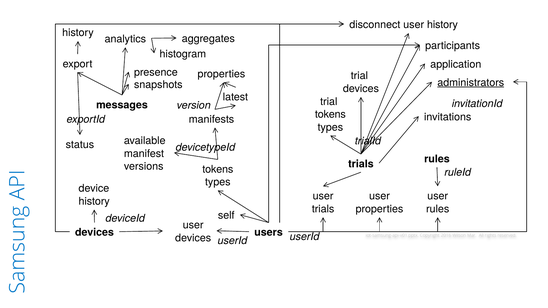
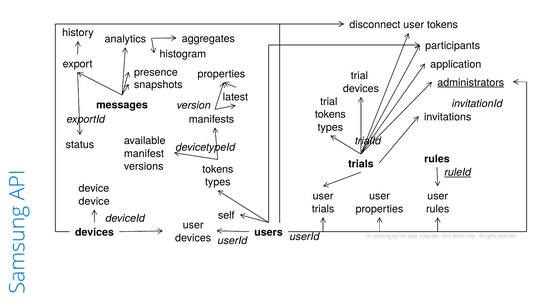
user history: history -> tokens
ruleId underline: none -> present
history at (94, 201): history -> device
